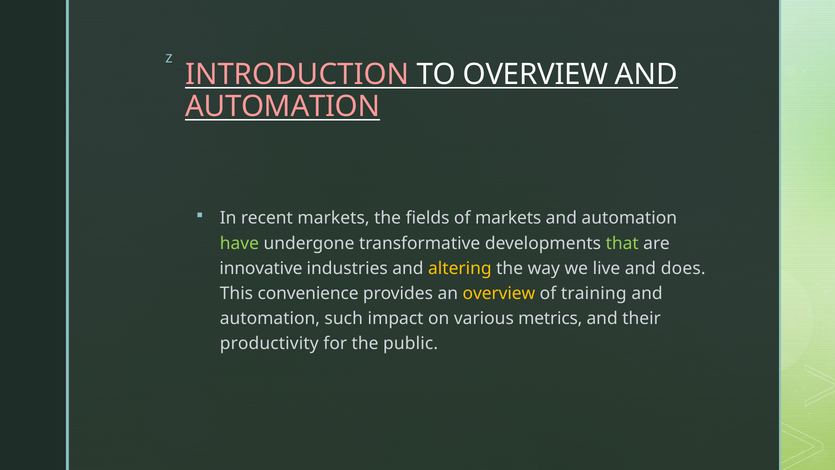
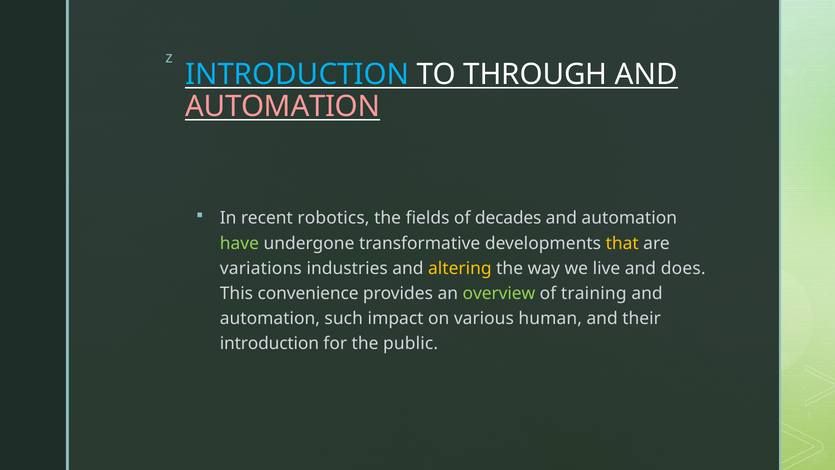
INTRODUCTION at (297, 74) colour: pink -> light blue
TO OVERVIEW: OVERVIEW -> THROUGH
recent markets: markets -> robotics
of markets: markets -> decades
that colour: light green -> yellow
innovative: innovative -> variations
overview at (499, 293) colour: yellow -> light green
metrics: metrics -> human
productivity at (269, 343): productivity -> introduction
